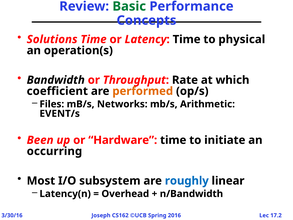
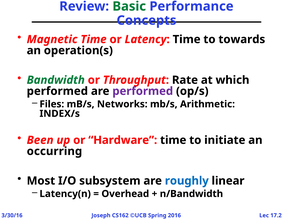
Solutions: Solutions -> Magnetic
physical: physical -> towards
Bandwidth colour: black -> green
coefficient at (57, 91): coefficient -> performed
performed at (143, 91) colour: orange -> purple
EVENT/s: EVENT/s -> INDEX/s
